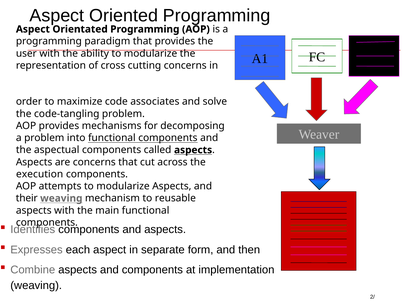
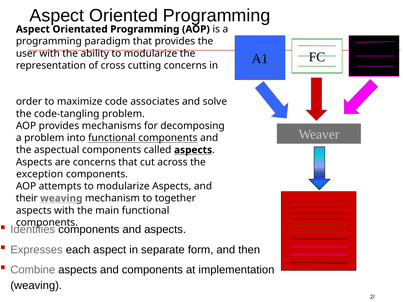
execution: execution -> exception
reusable: reusable -> together
